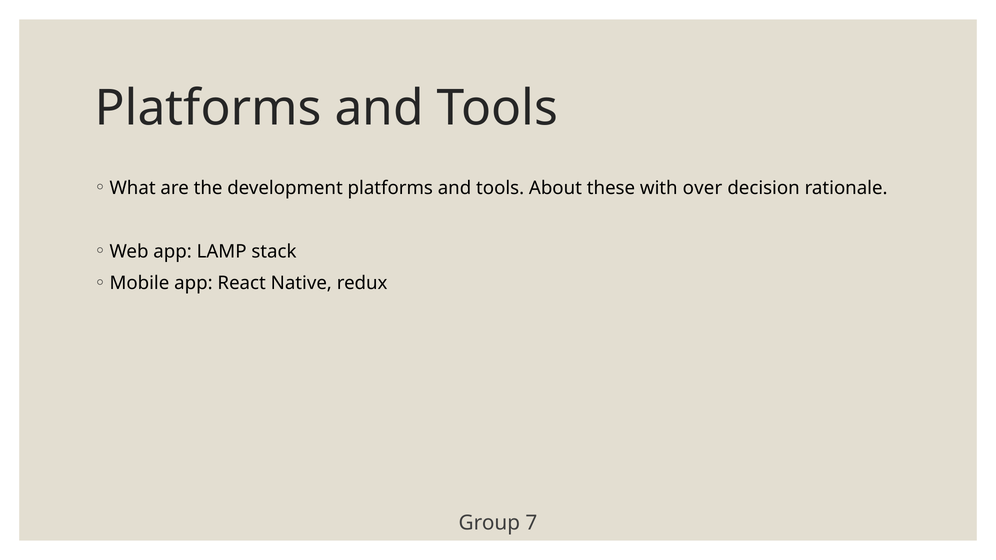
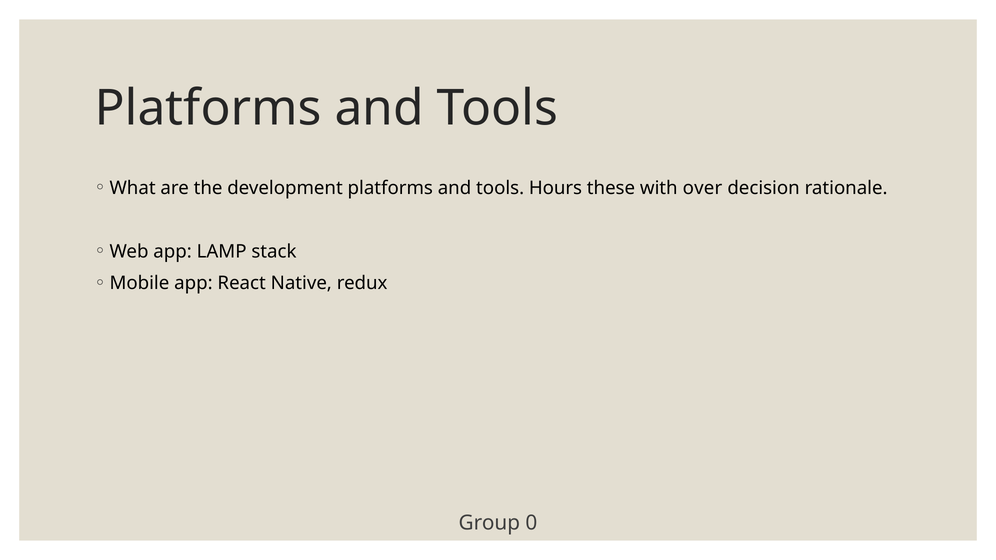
About: About -> Hours
7: 7 -> 0
